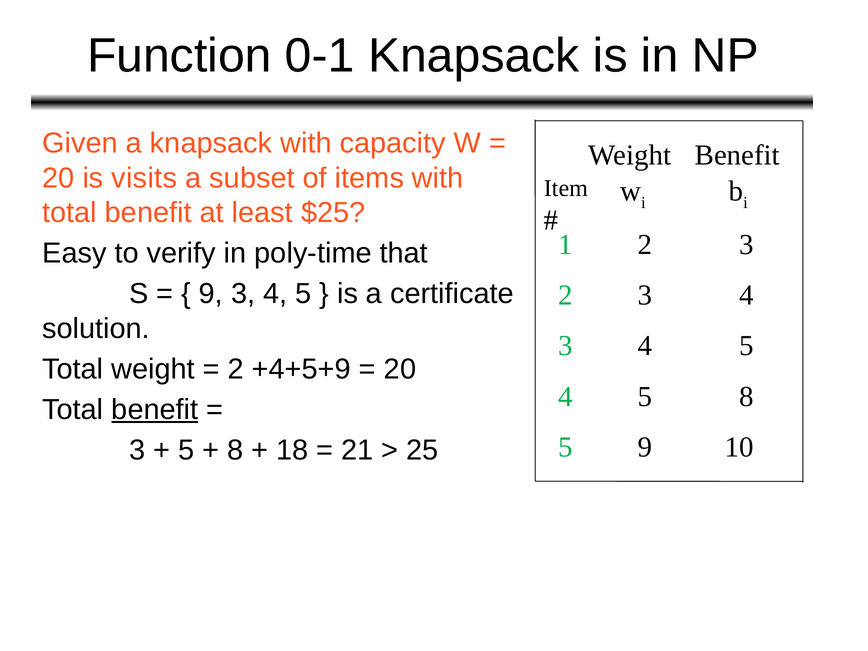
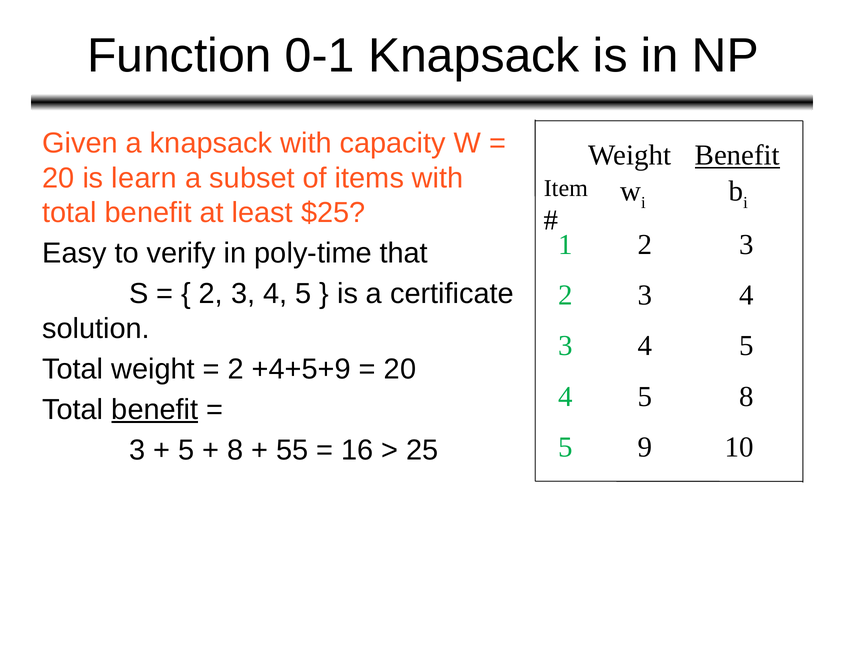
Benefit at (737, 155) underline: none -> present
visits: visits -> learn
9 at (211, 294): 9 -> 2
18: 18 -> 55
21: 21 -> 16
